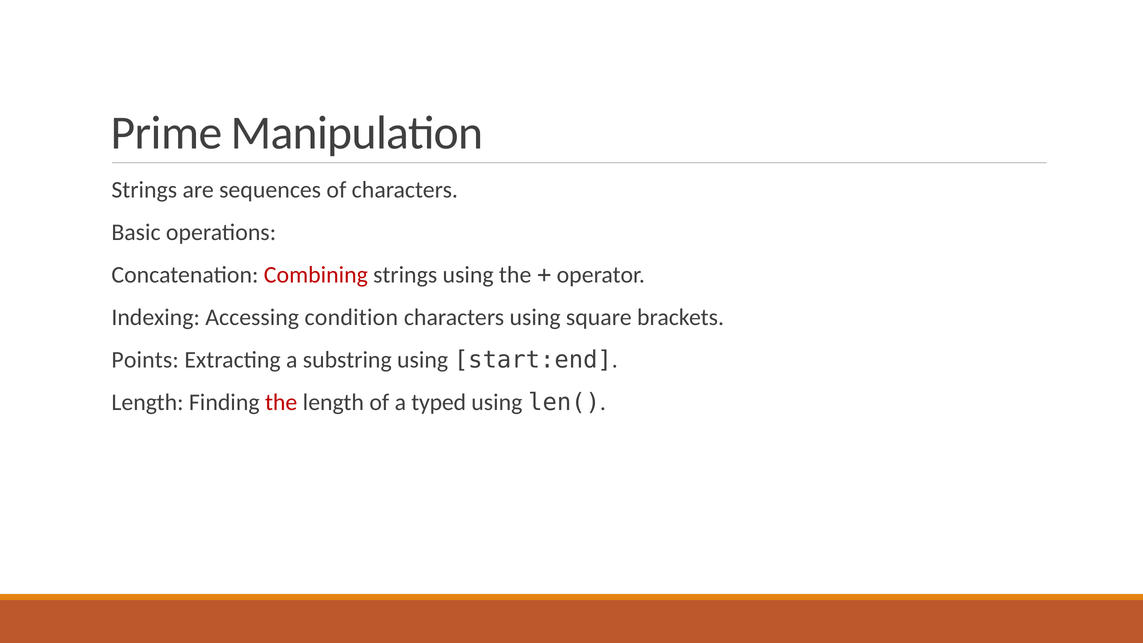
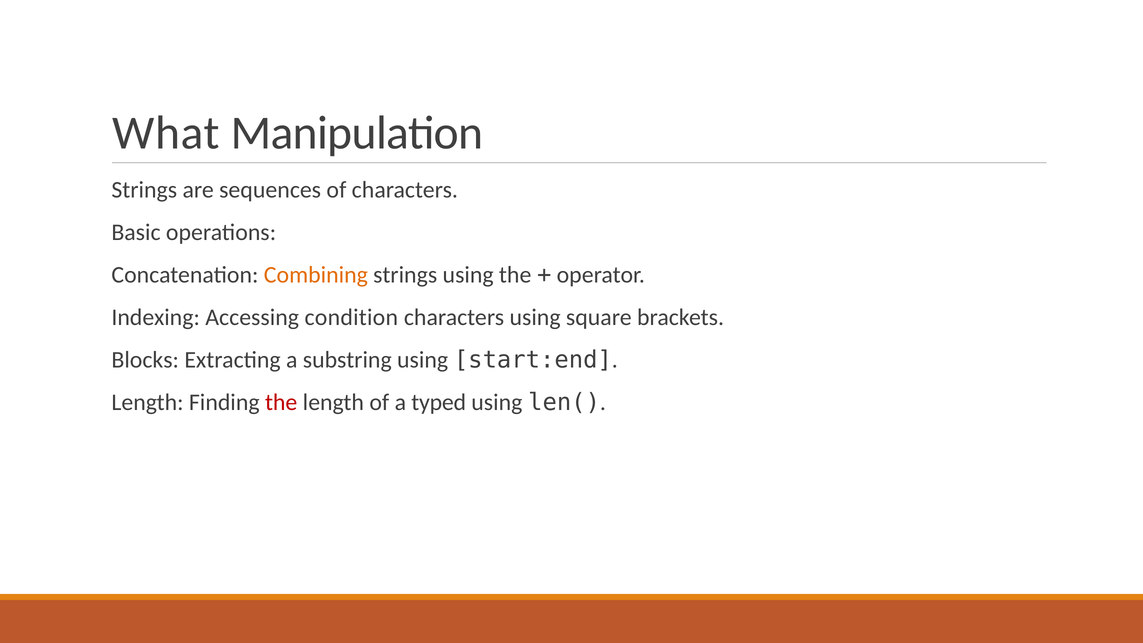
Prime: Prime -> What
Combining colour: red -> orange
Points: Points -> Blocks
